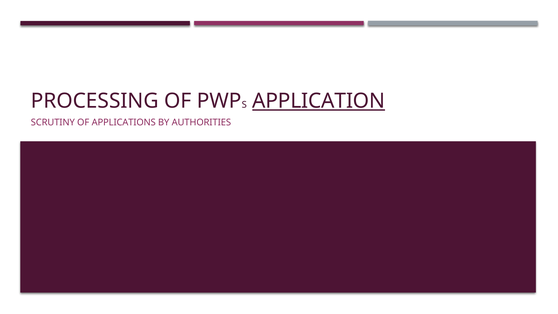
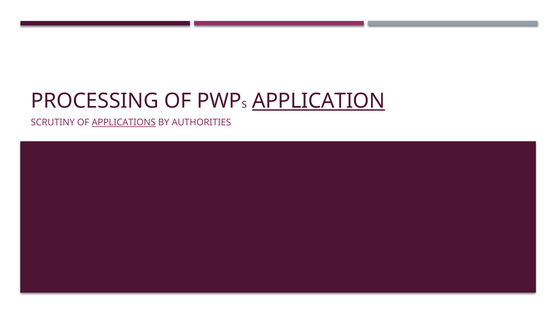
APPLICATIONS underline: none -> present
